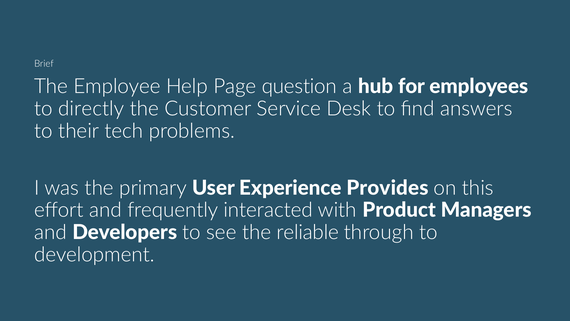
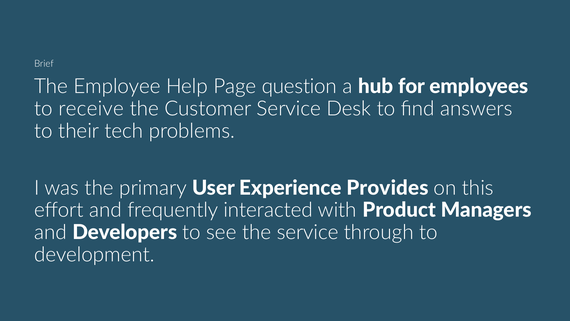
directly: directly -> receive
the reliable: reliable -> service
